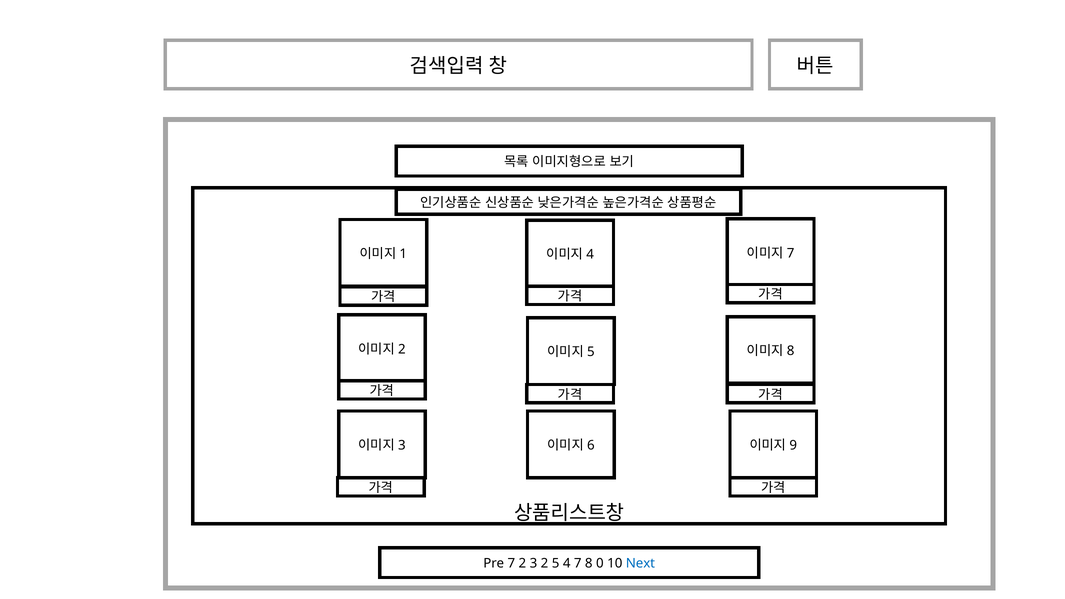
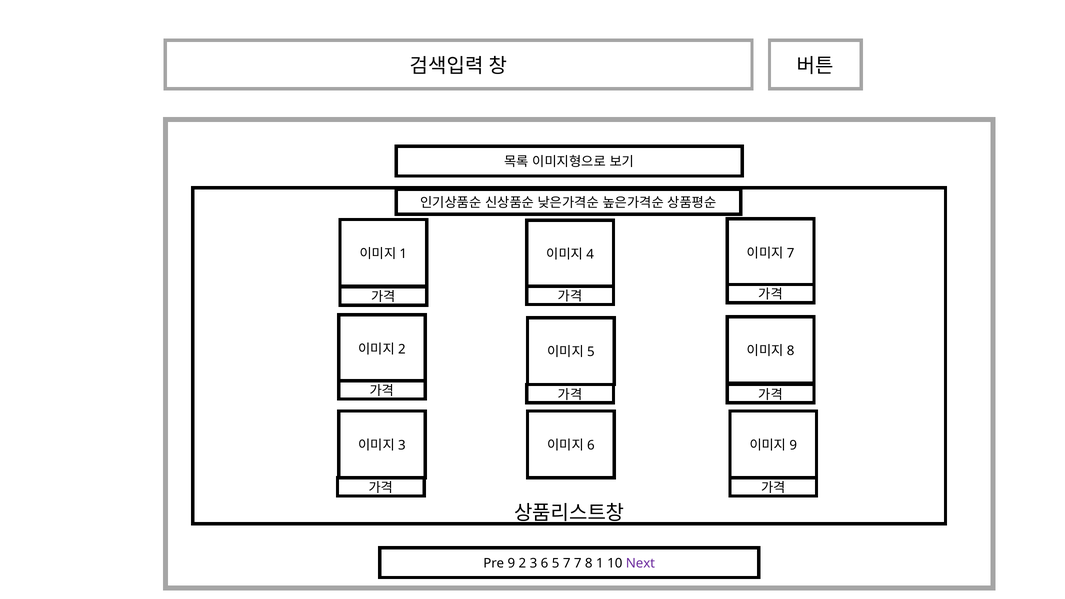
Pre 7: 7 -> 9
3 2: 2 -> 6
5 4: 4 -> 7
0: 0 -> 1
Next colour: blue -> purple
